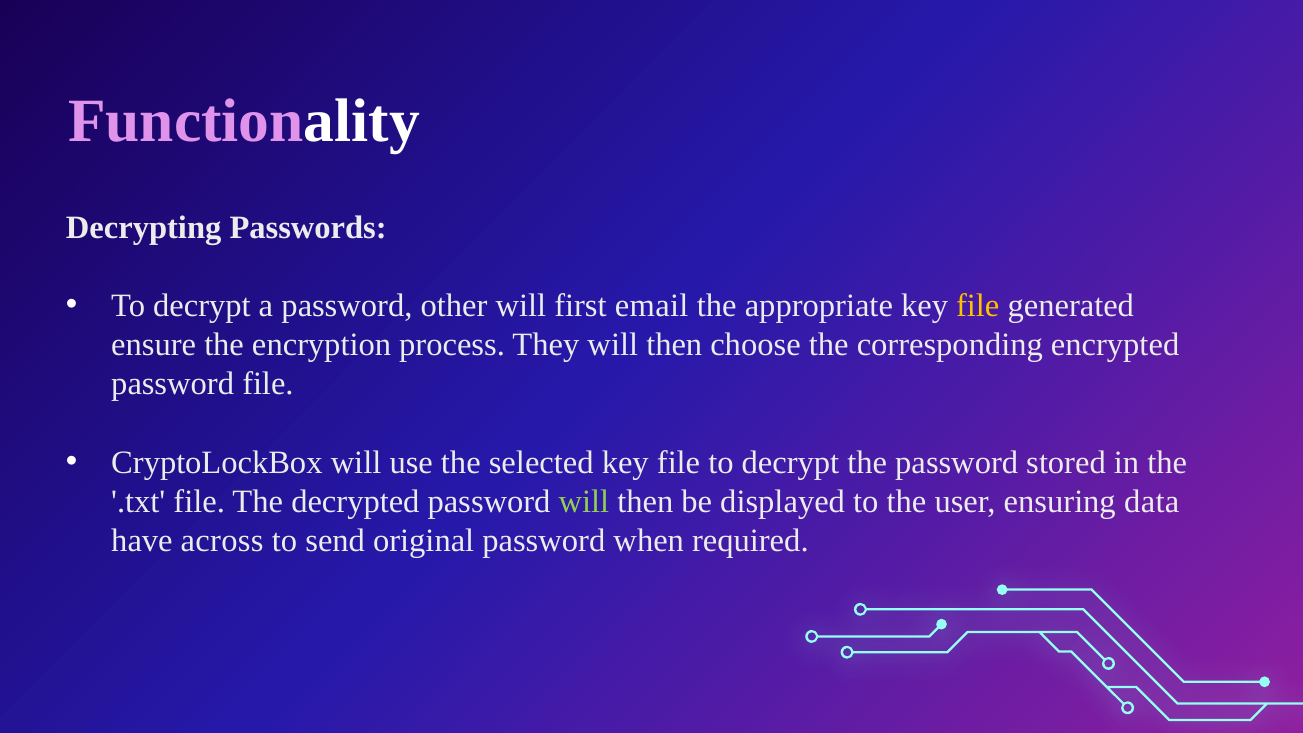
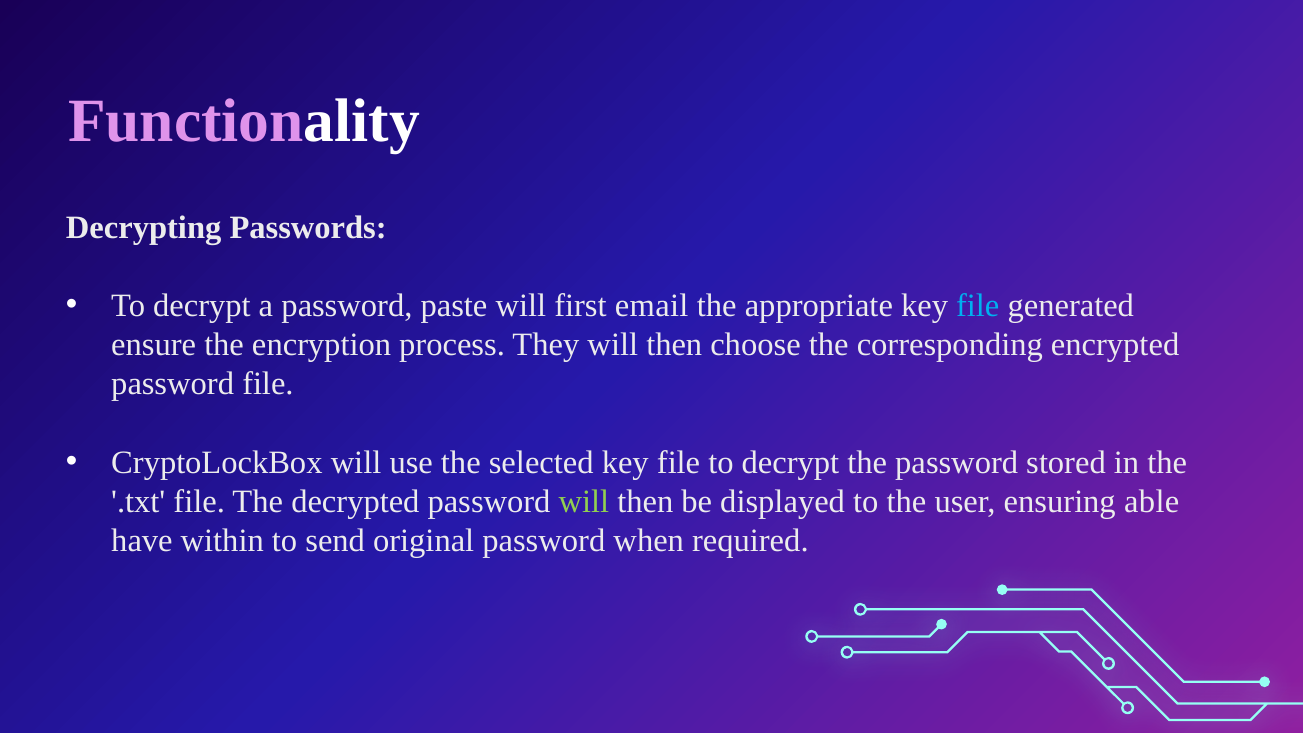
other: other -> paste
file at (978, 306) colour: yellow -> light blue
data: data -> able
across: across -> within
